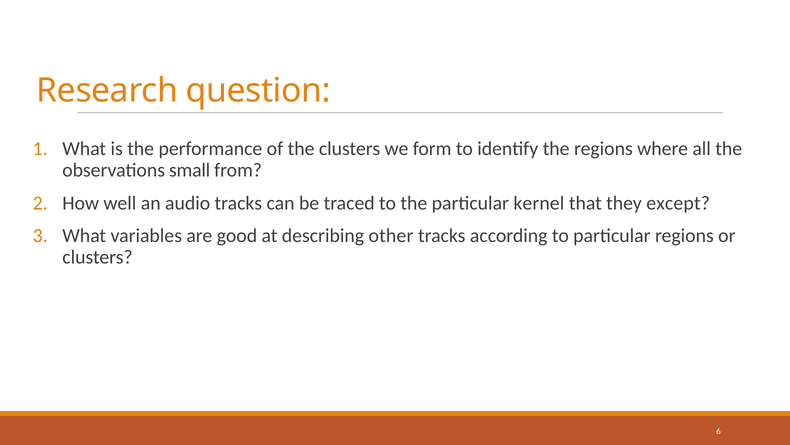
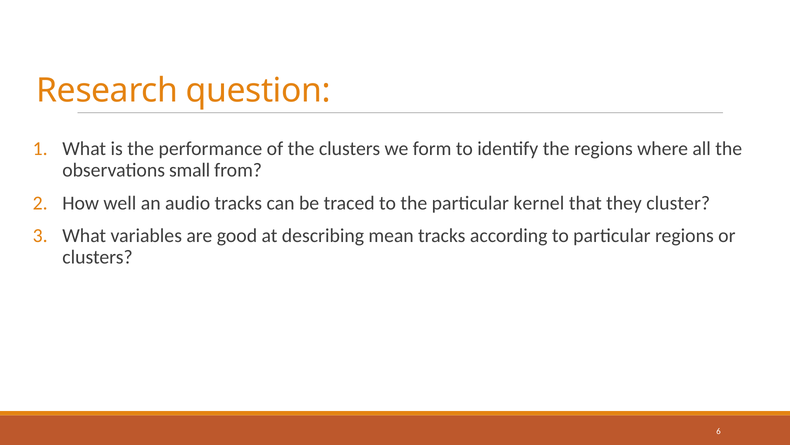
except: except -> cluster
other: other -> mean
